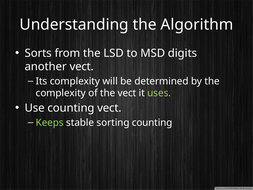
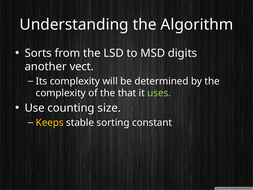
the vect: vect -> that
counting vect: vect -> size
Keeps colour: light green -> yellow
sorting counting: counting -> constant
